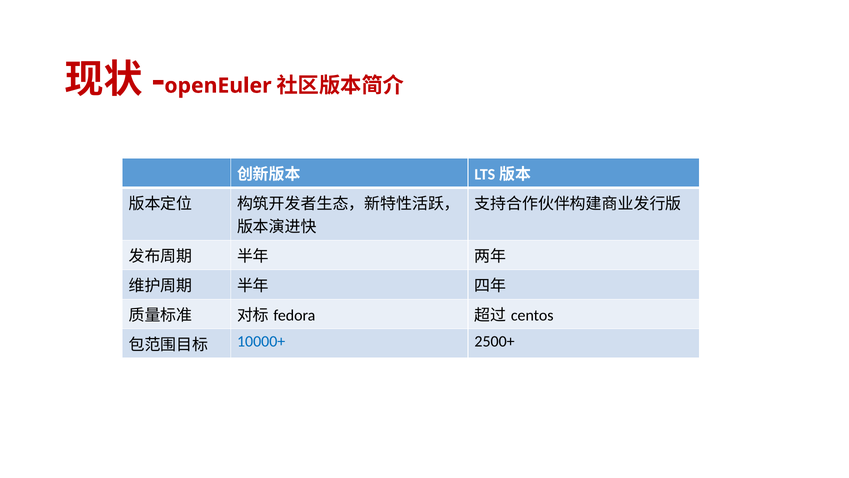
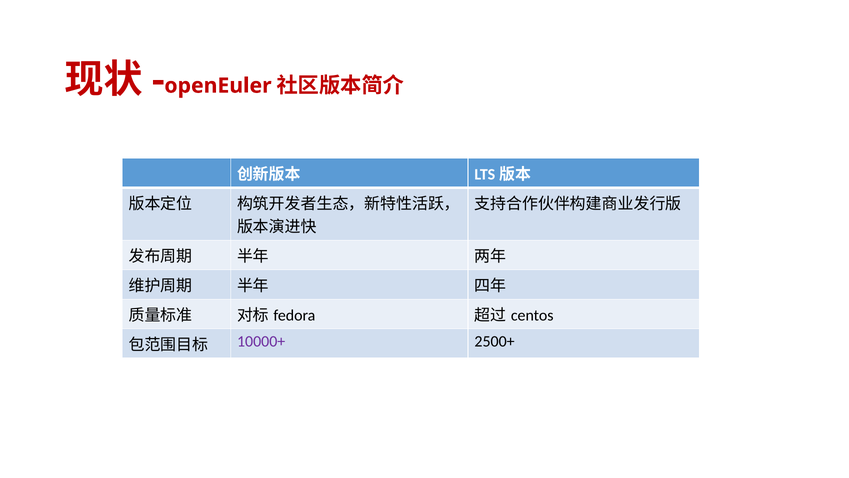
10000+ colour: blue -> purple
